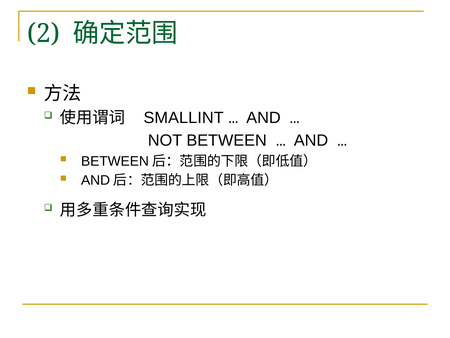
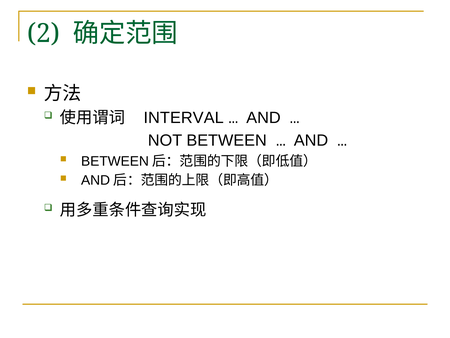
SMALLINT: SMALLINT -> INTERVAL
